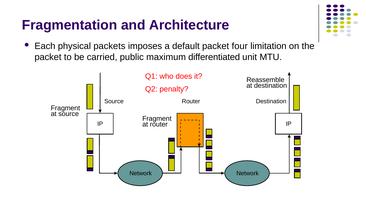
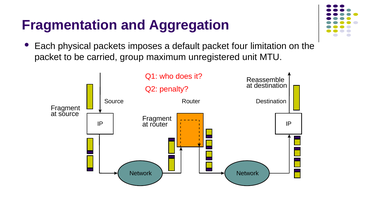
Architecture: Architecture -> Aggregation
public: public -> group
differentiated: differentiated -> unregistered
